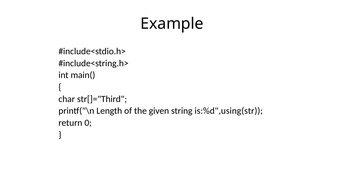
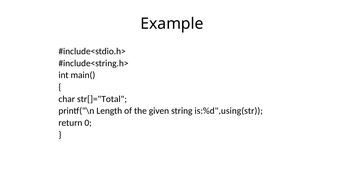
str[]="Third: str[]="Third -> str[]="Total
